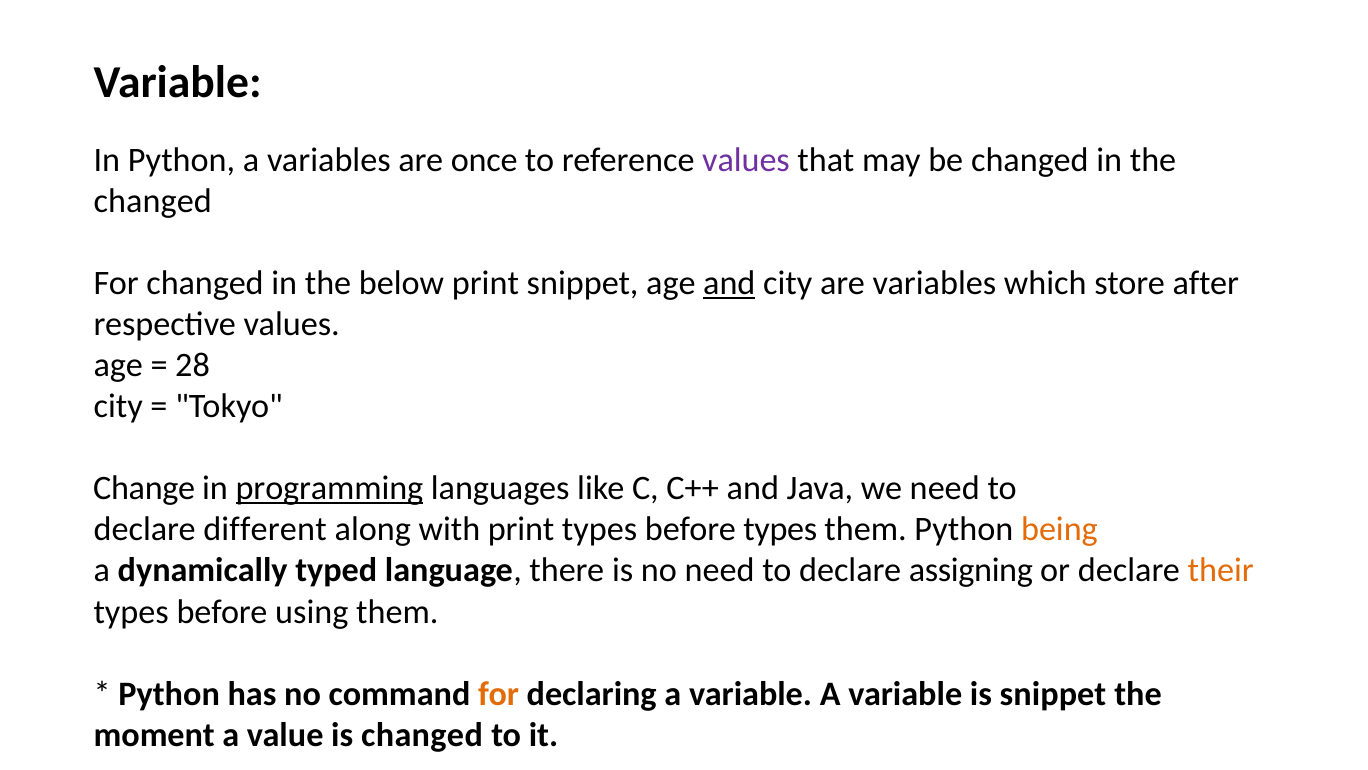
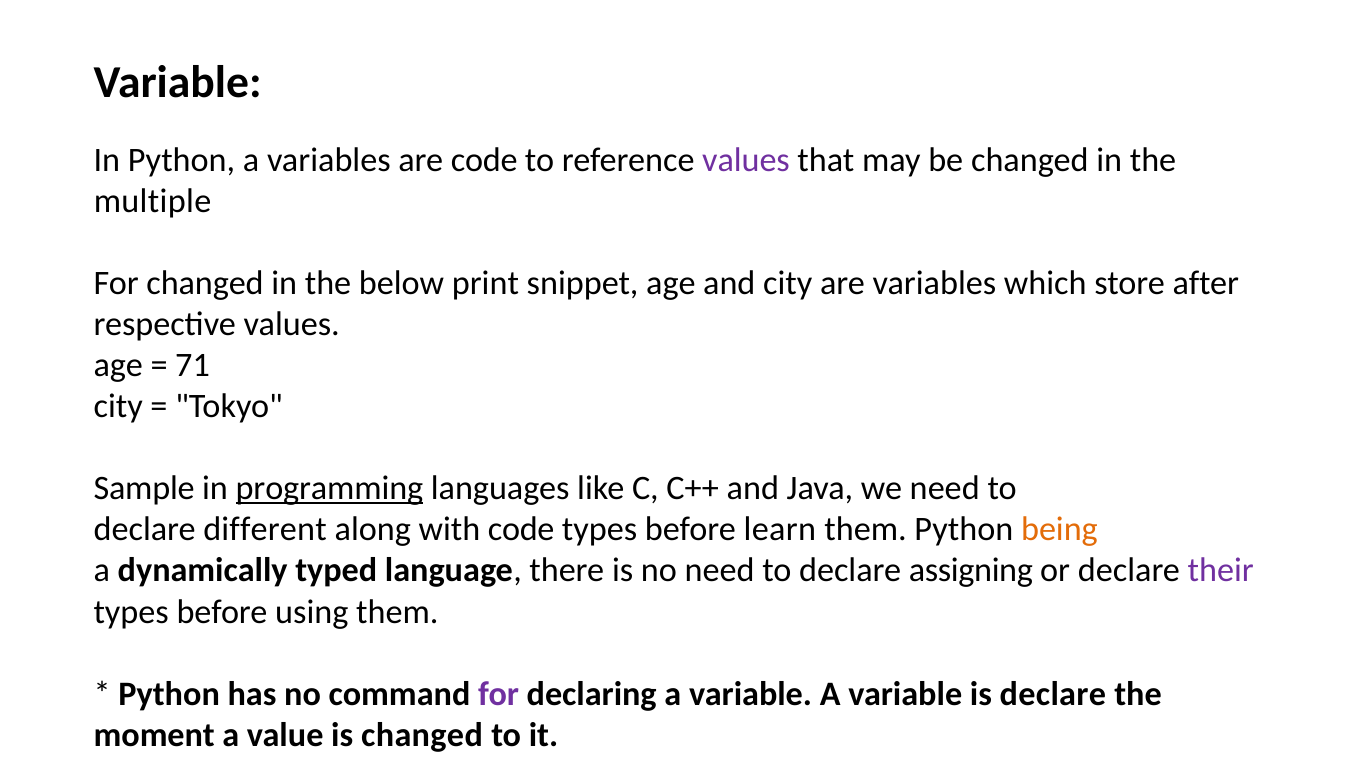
are once: once -> code
changed at (153, 201): changed -> multiple
and at (729, 283) underline: present -> none
28: 28 -> 71
Change: Change -> Sample
with print: print -> code
before types: types -> learn
their colour: orange -> purple
for at (499, 693) colour: orange -> purple
is snippet: snippet -> declare
